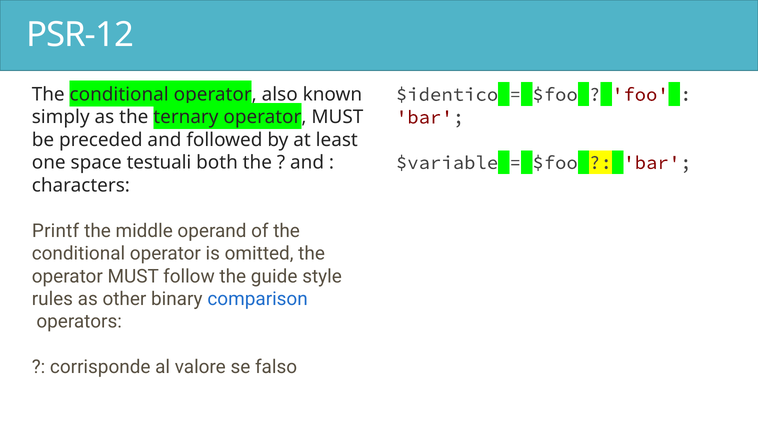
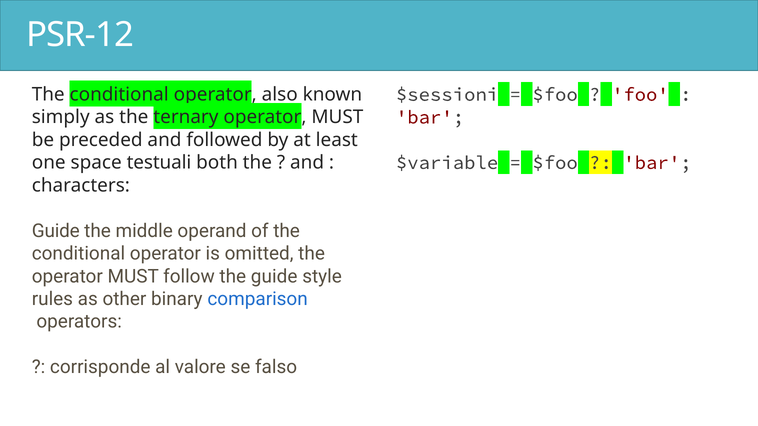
$identico: $identico -> $sessioni
Printf at (56, 231): Printf -> Guide
